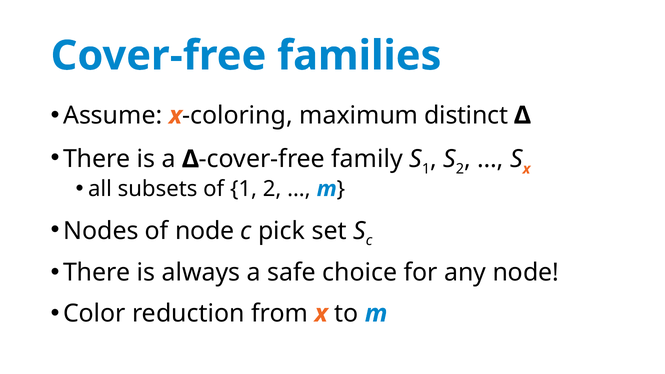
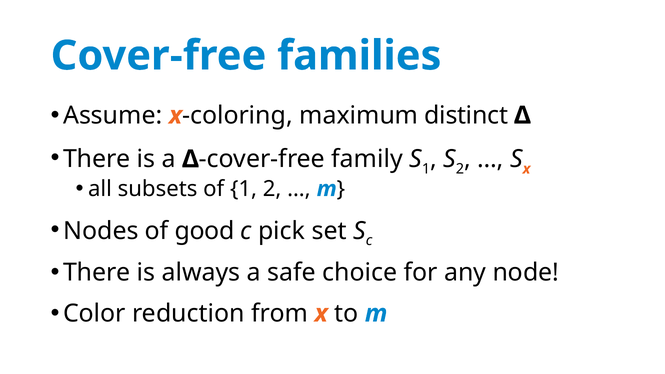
of node: node -> good
